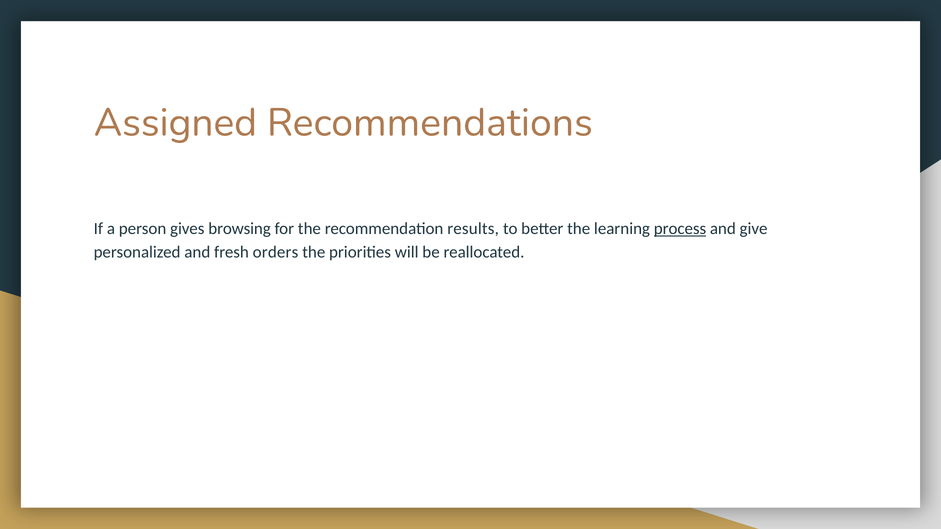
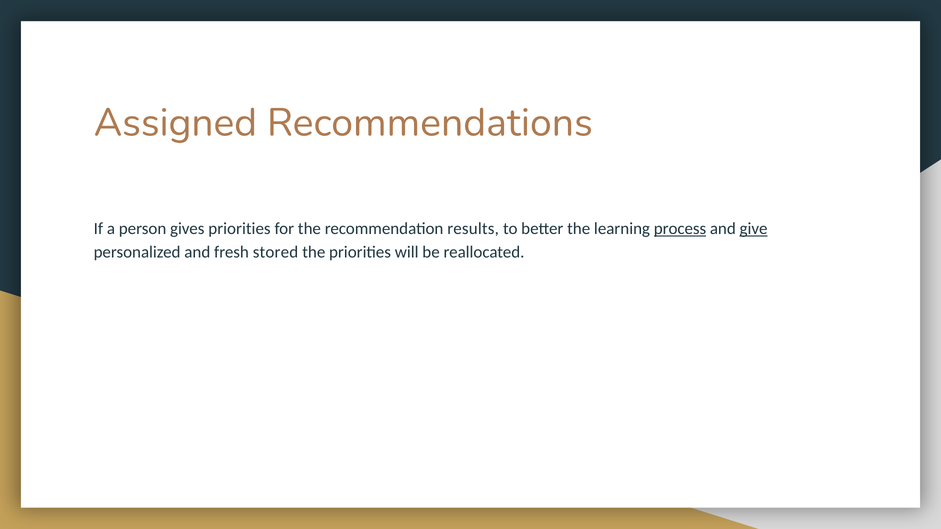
gives browsing: browsing -> priorities
give underline: none -> present
orders: orders -> stored
